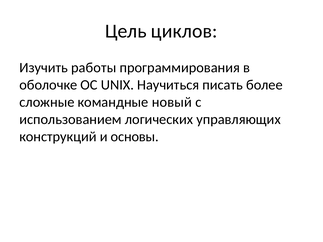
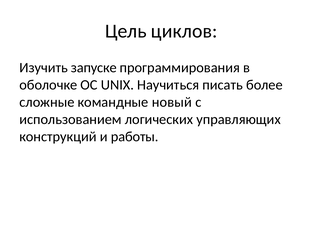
работы: работы -> запуске
основы: основы -> работы
